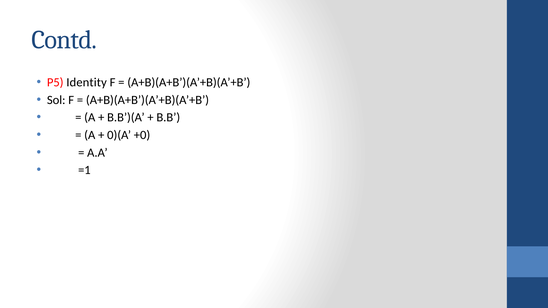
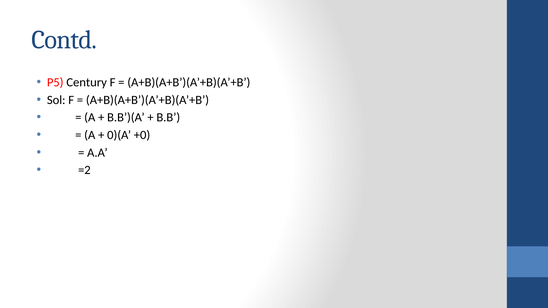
Identity: Identity -> Century
=1: =1 -> =2
